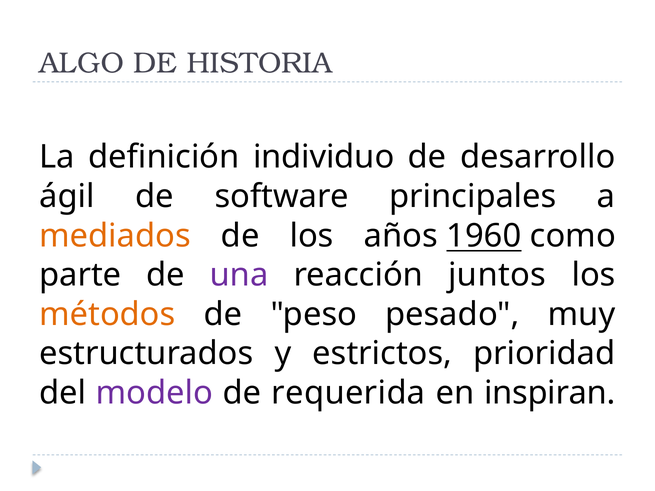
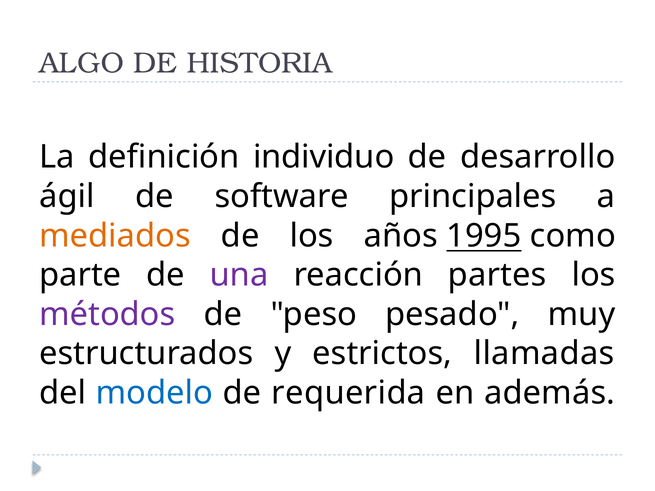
1960: 1960 -> 1995
juntos: juntos -> partes
métodos colour: orange -> purple
prioridad: prioridad -> llamadas
modelo colour: purple -> blue
inspiran: inspiran -> además
